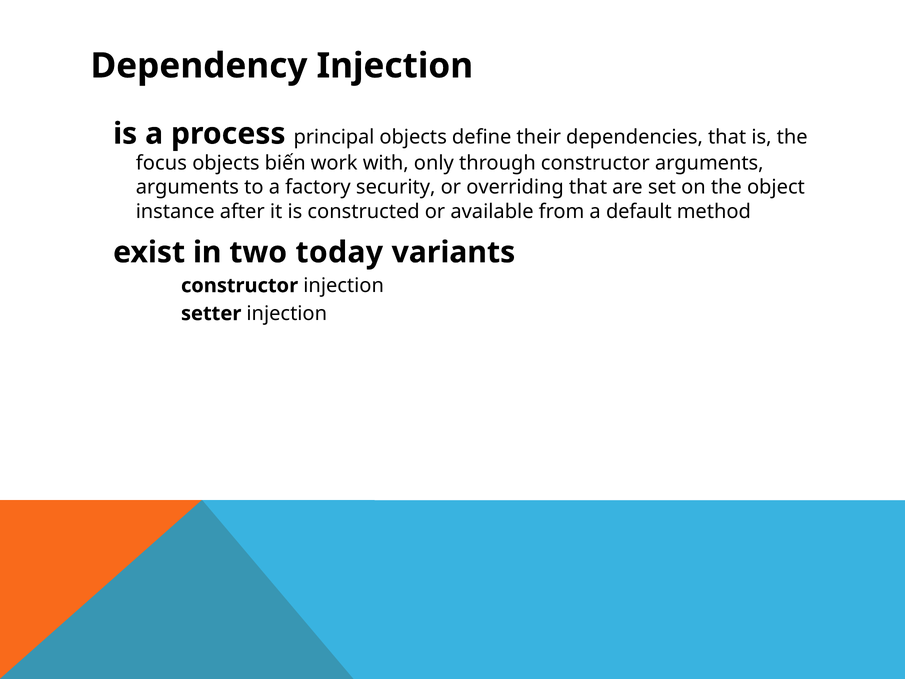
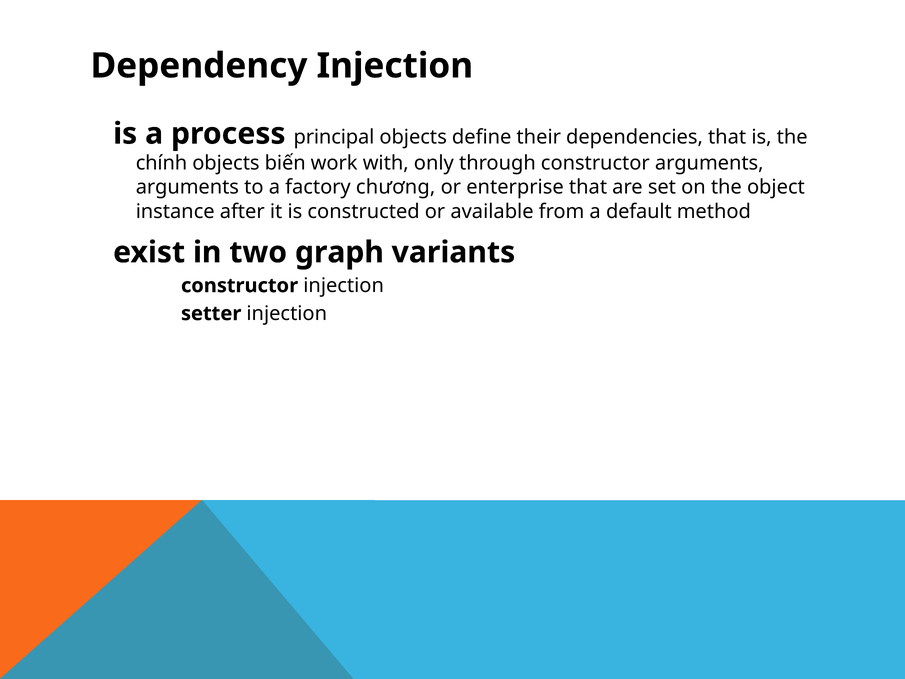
focus: focus -> chính
security: security -> chương
overriding: overriding -> enterprise
today: today -> graph
